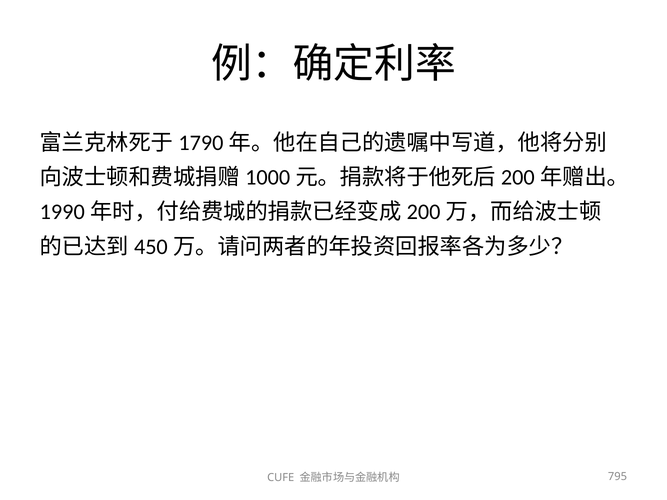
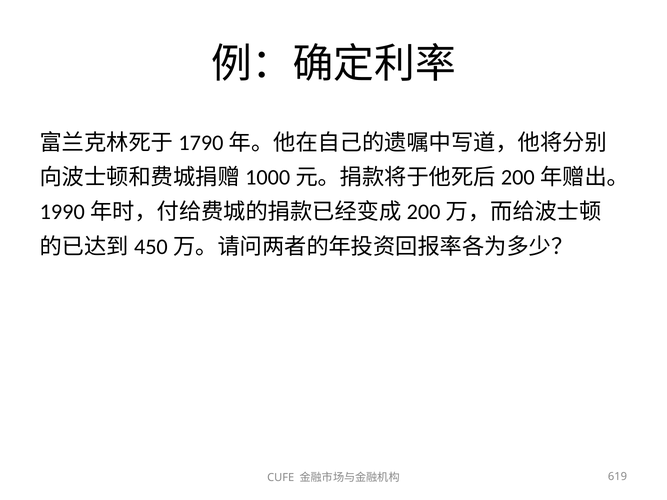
795: 795 -> 619
